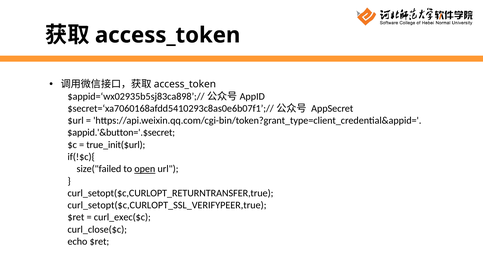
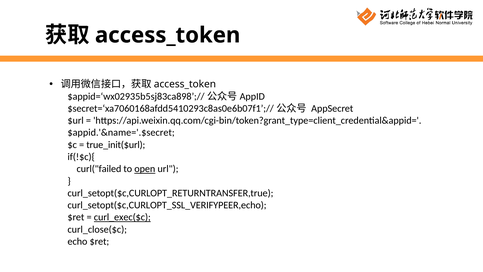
$appid.'&button='.$secret: $appid.'&button='.$secret -> $appid.'&name='.$secret
size("failed: size("failed -> curl("failed
curl_setopt($c,CURLOPT_SSL_VERIFYPEER,true: curl_setopt($c,CURLOPT_SSL_VERIFYPEER,true -> curl_setopt($c,CURLOPT_SSL_VERIFYPEER,echo
curl_exec($c underline: none -> present
